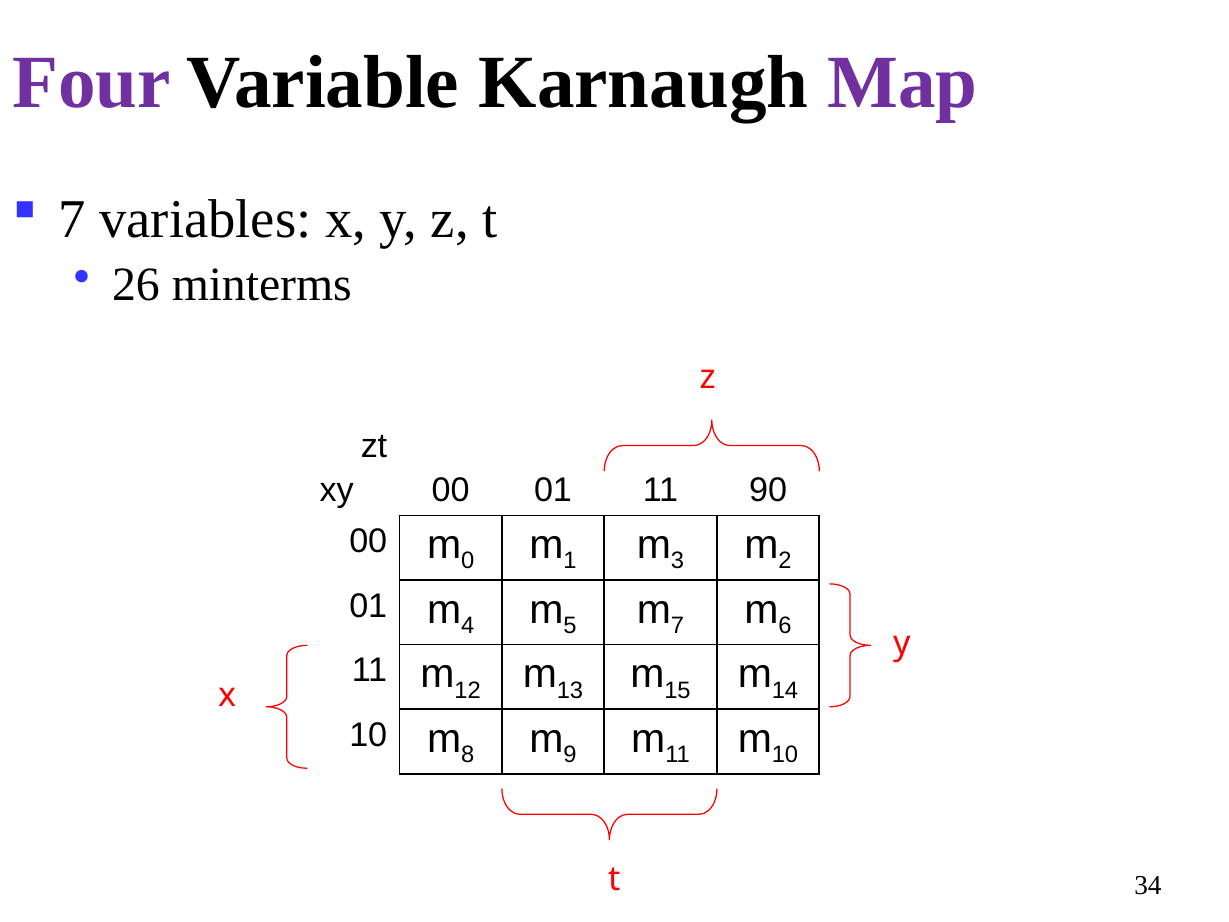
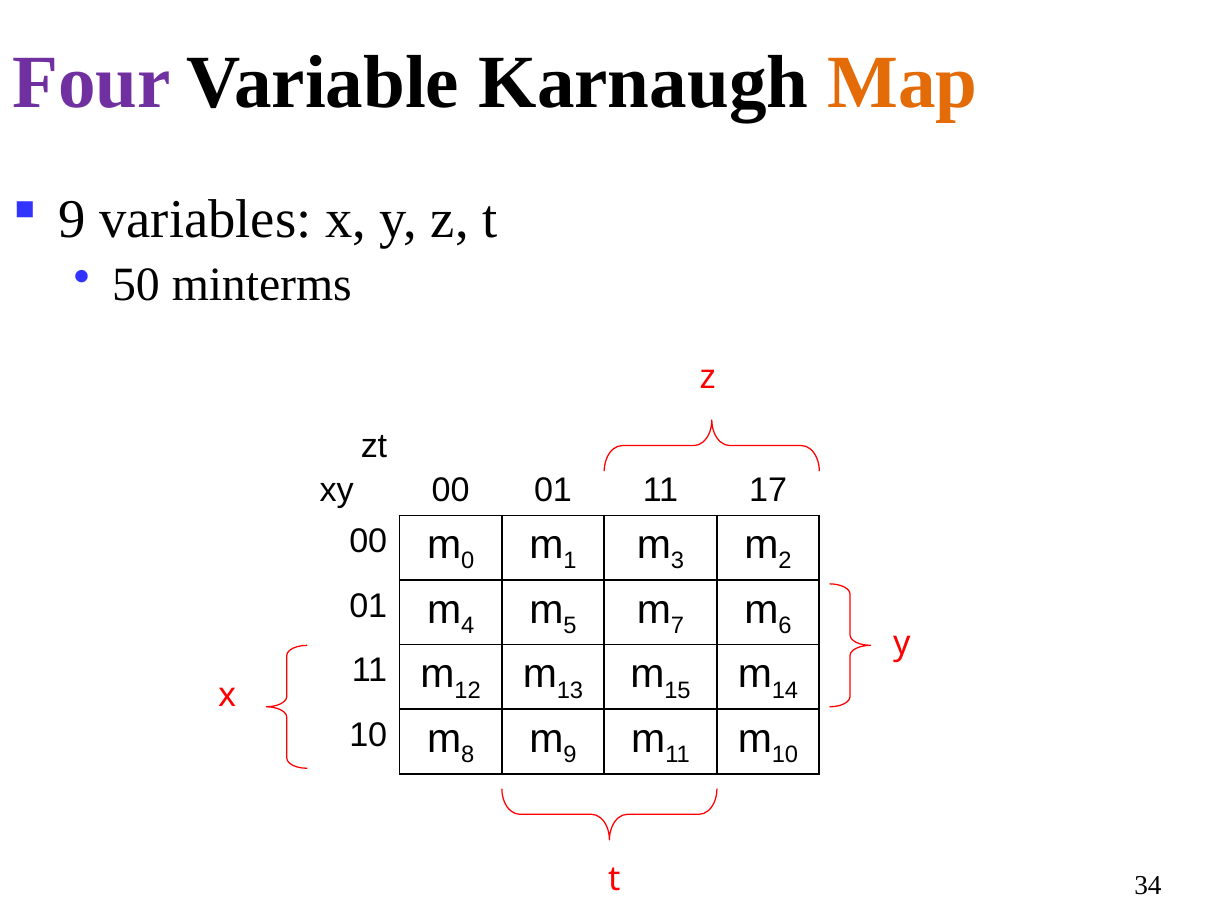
Map colour: purple -> orange
7 at (72, 220): 7 -> 9
26: 26 -> 50
90: 90 -> 17
